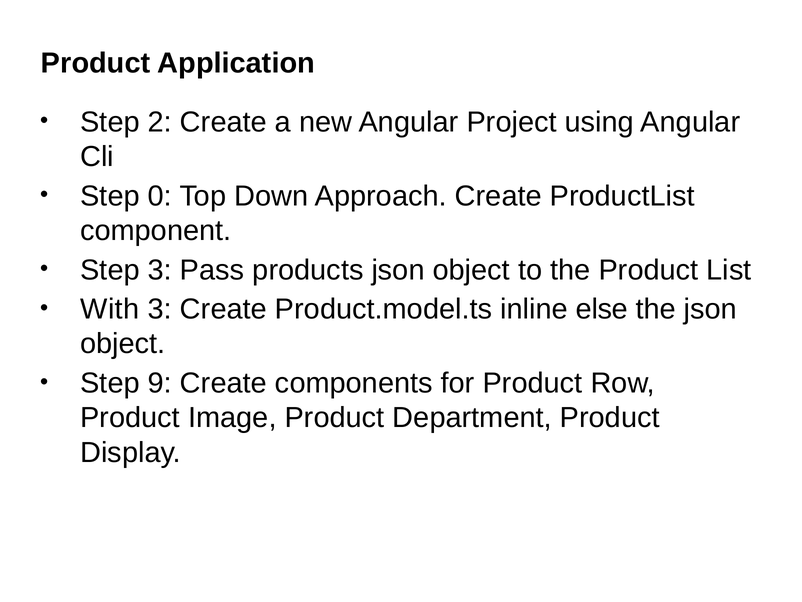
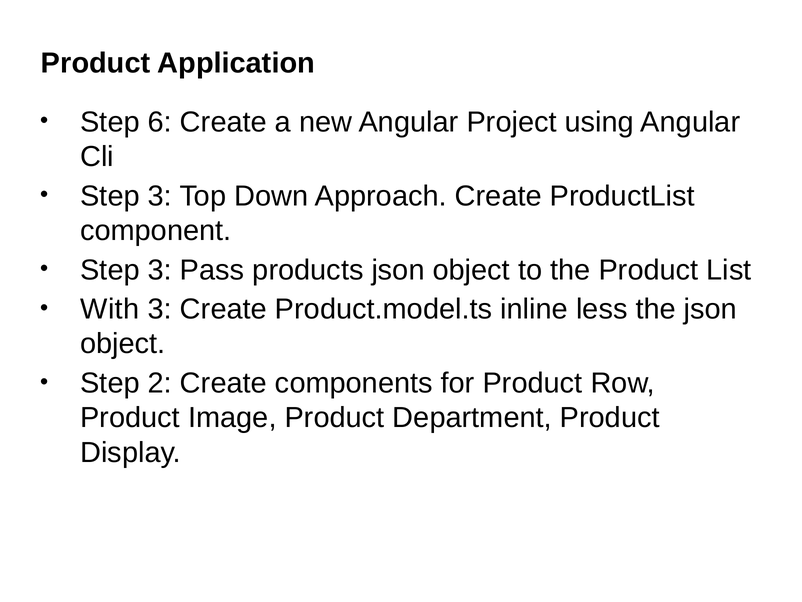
2: 2 -> 6
0 at (160, 196): 0 -> 3
else: else -> less
9: 9 -> 2
